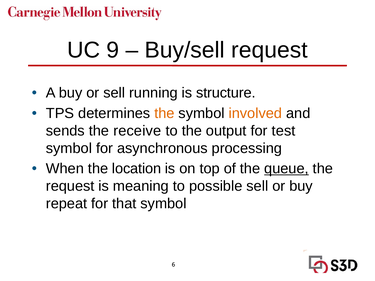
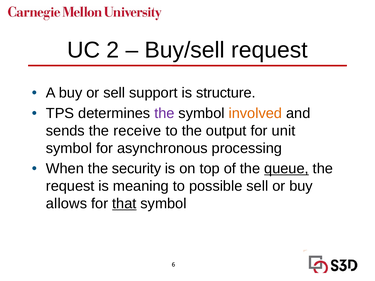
9: 9 -> 2
running: running -> support
the at (164, 113) colour: orange -> purple
test: test -> unit
location: location -> security
repeat: repeat -> allows
that underline: none -> present
